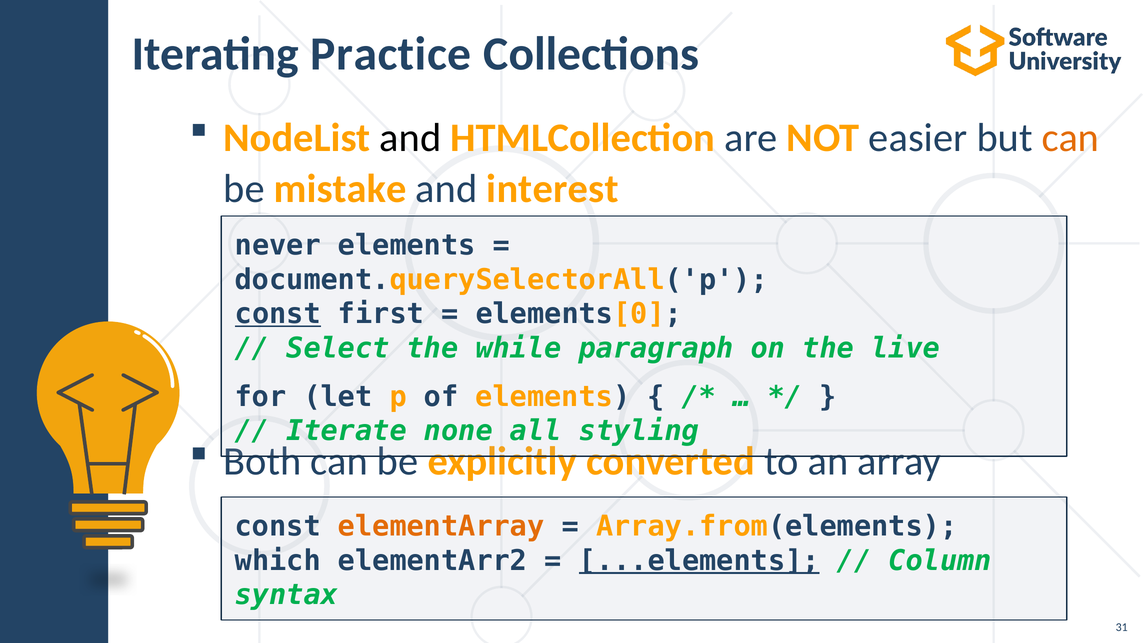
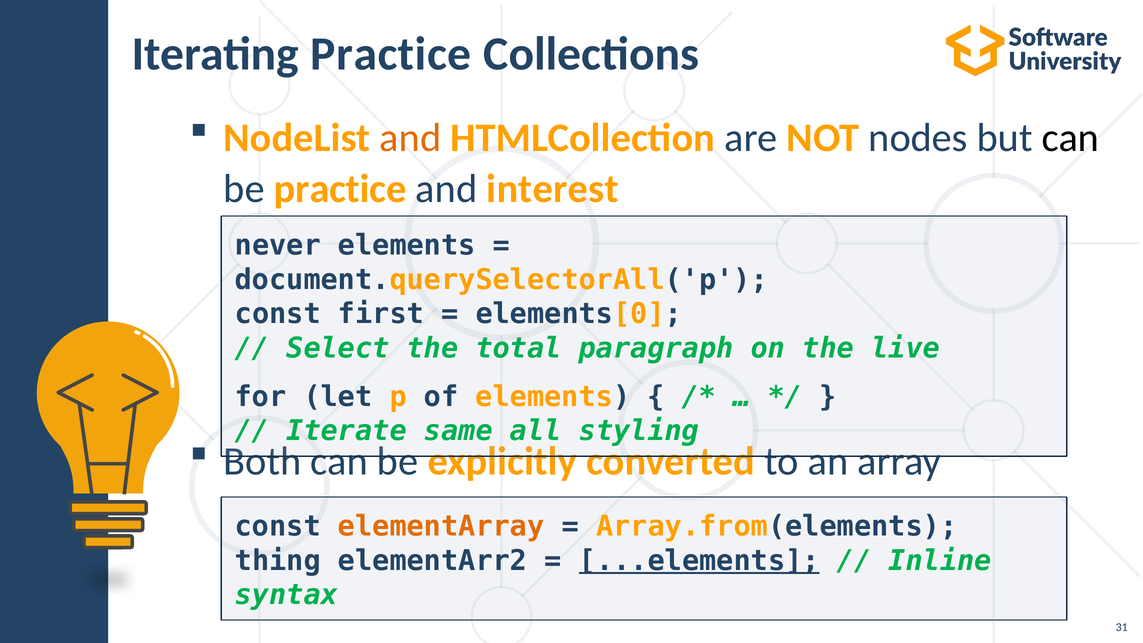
and at (410, 138) colour: black -> orange
easier: easier -> nodes
can at (1070, 138) colour: orange -> black
be mistake: mistake -> practice
const at (278, 314) underline: present -> none
while: while -> total
none: none -> same
which: which -> thing
Column: Column -> Inline
